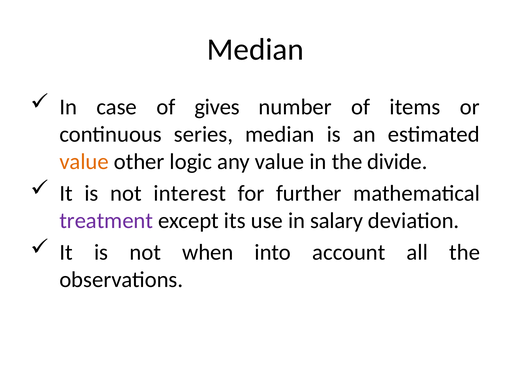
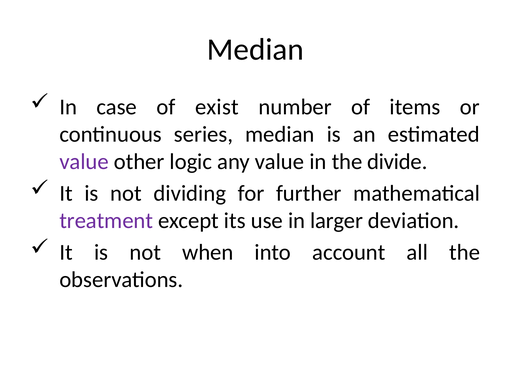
gives: gives -> exist
value at (84, 162) colour: orange -> purple
interest: interest -> dividing
salary: salary -> larger
